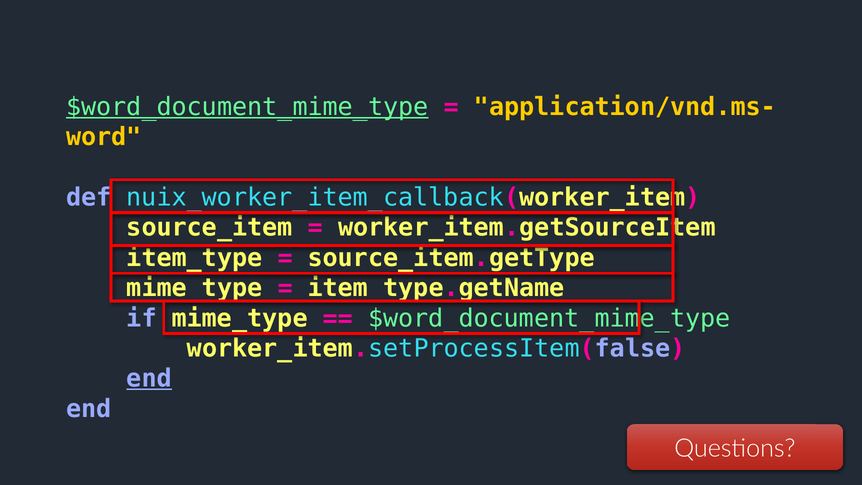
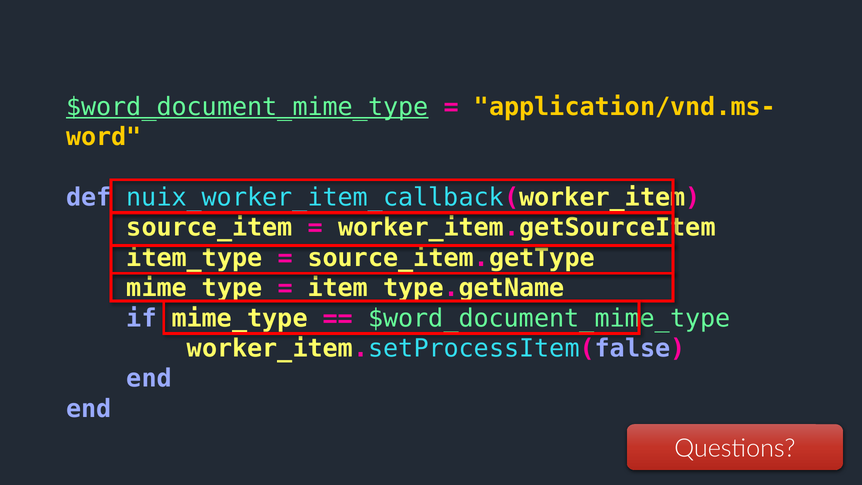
end at (149, 379) underline: present -> none
